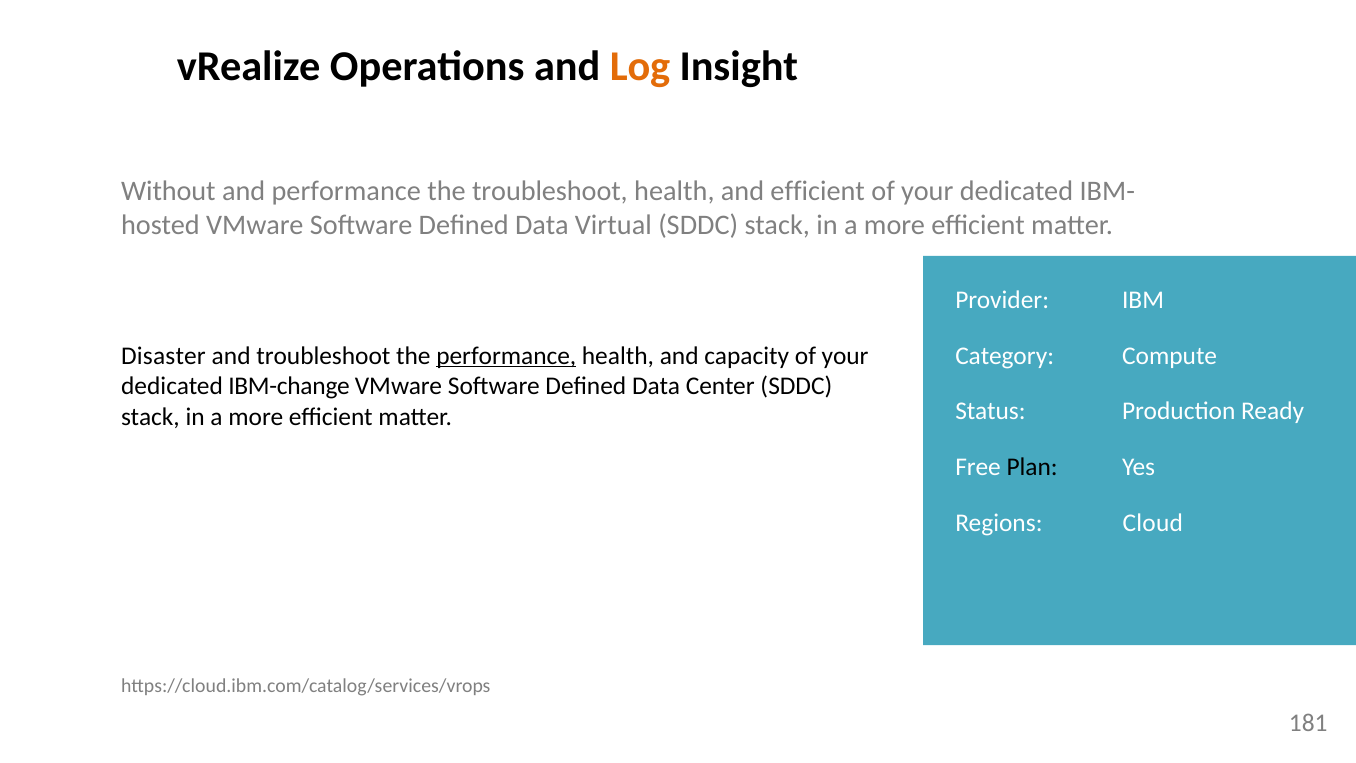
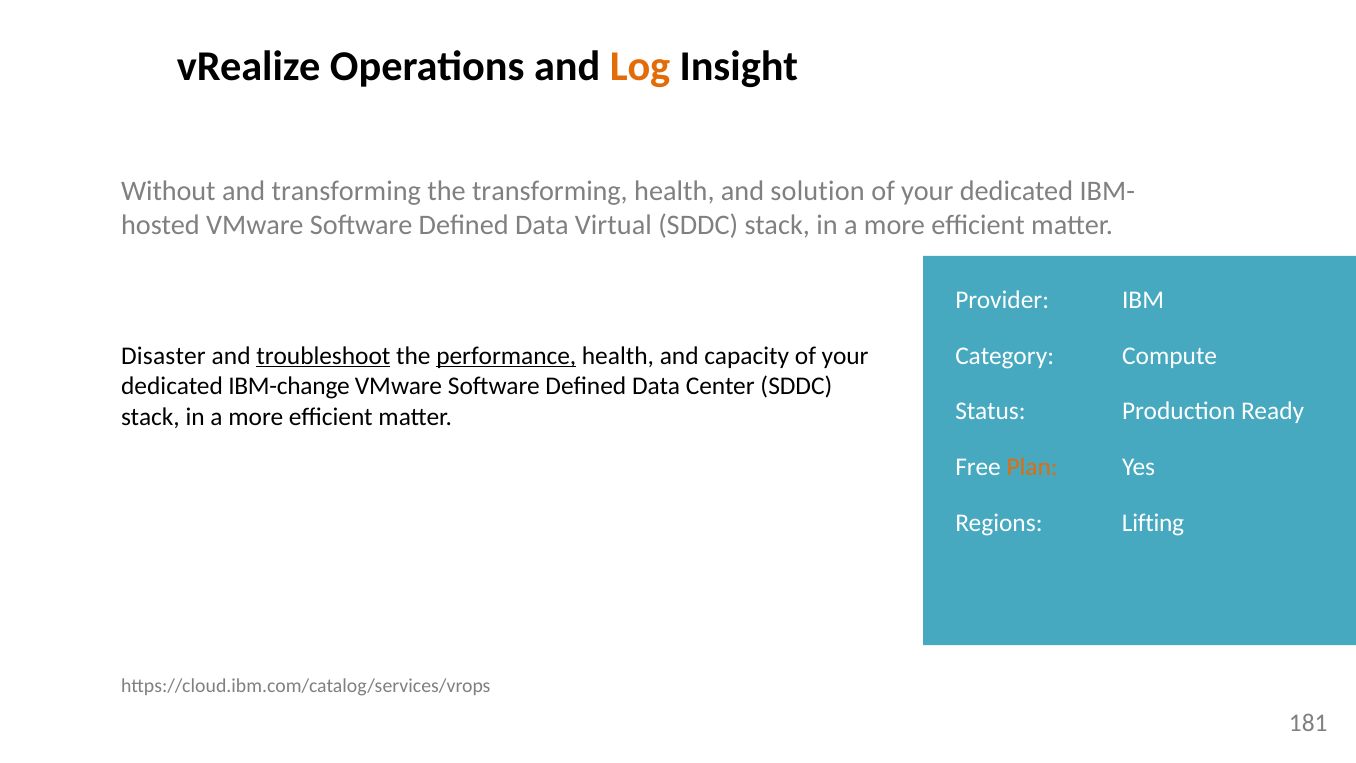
and performance: performance -> transforming
the troubleshoot: troubleshoot -> transforming
and efficient: efficient -> solution
troubleshoot at (323, 356) underline: none -> present
Plan colour: black -> orange
Cloud: Cloud -> Lifting
